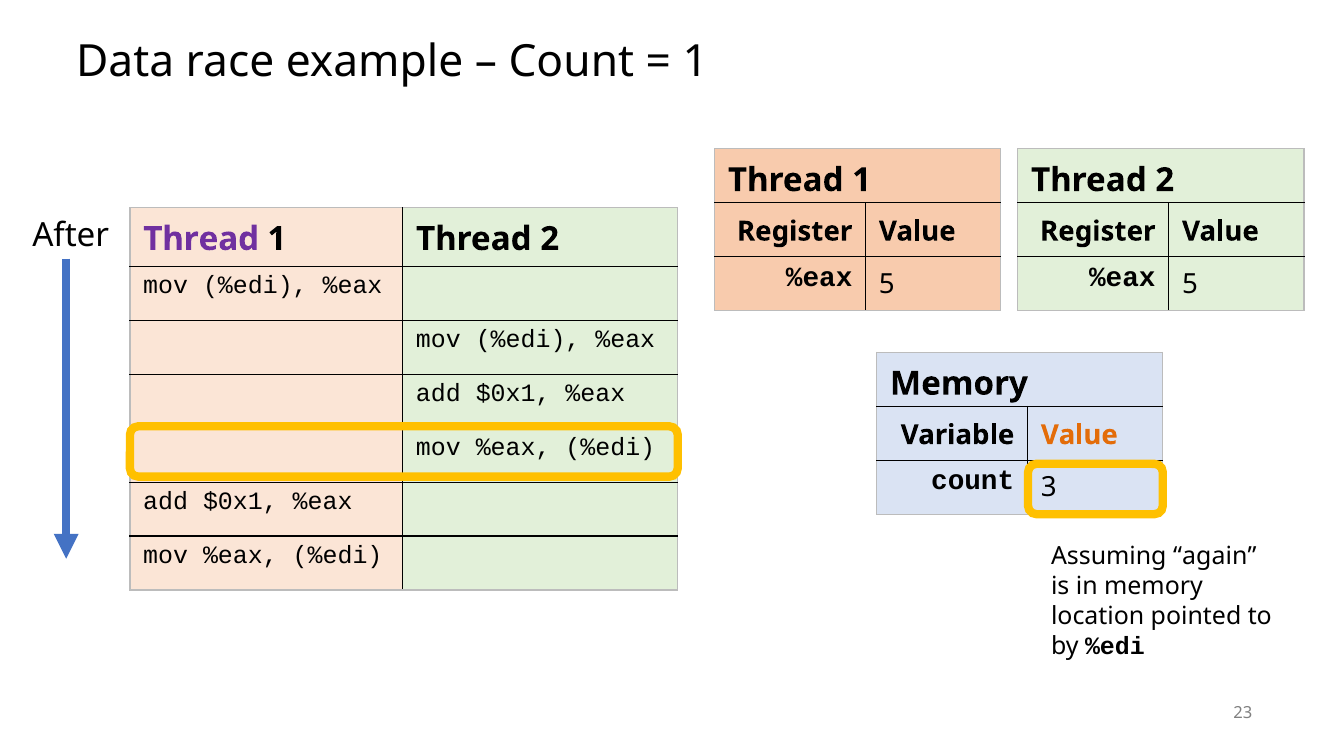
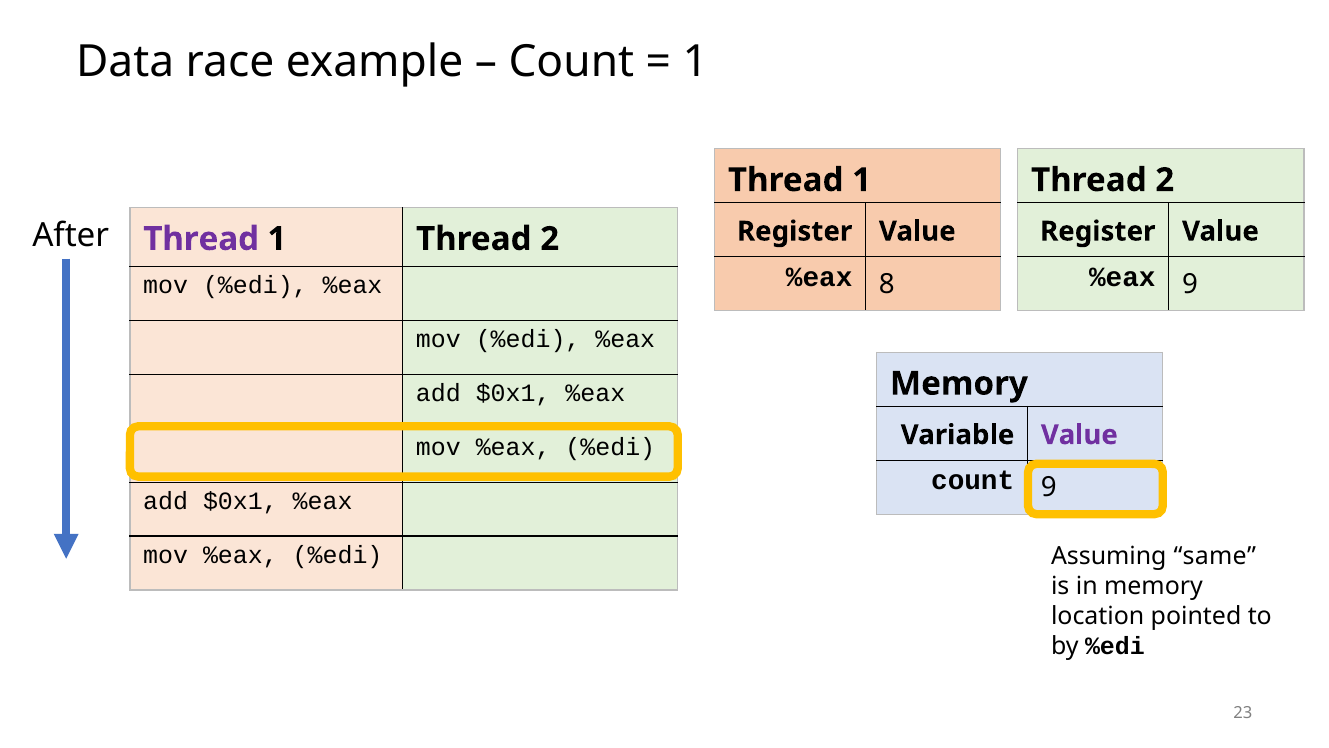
5 at (887, 284): 5 -> 8
5 at (1190, 284): 5 -> 9
Value at (1079, 435) colour: orange -> purple
count 3: 3 -> 9
again: again -> same
